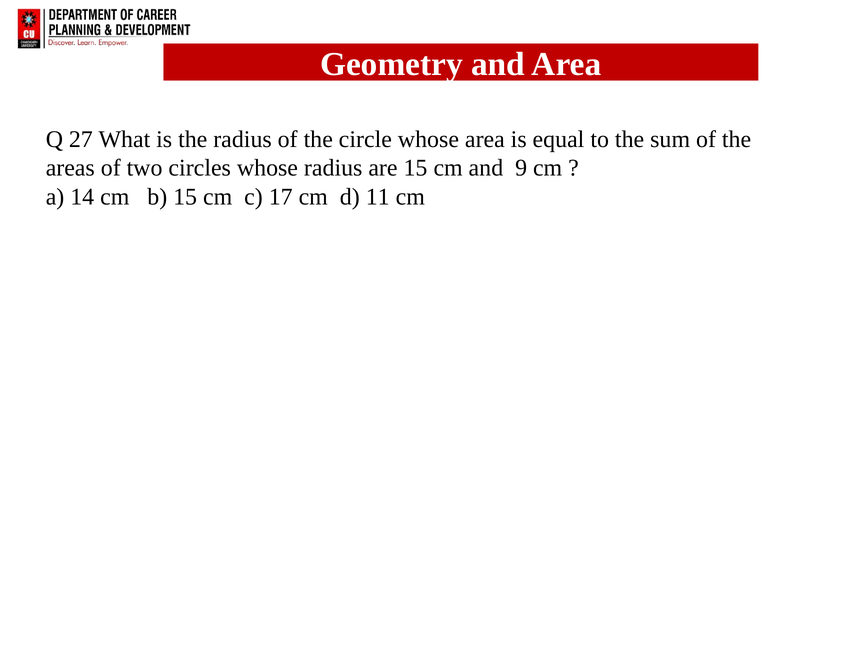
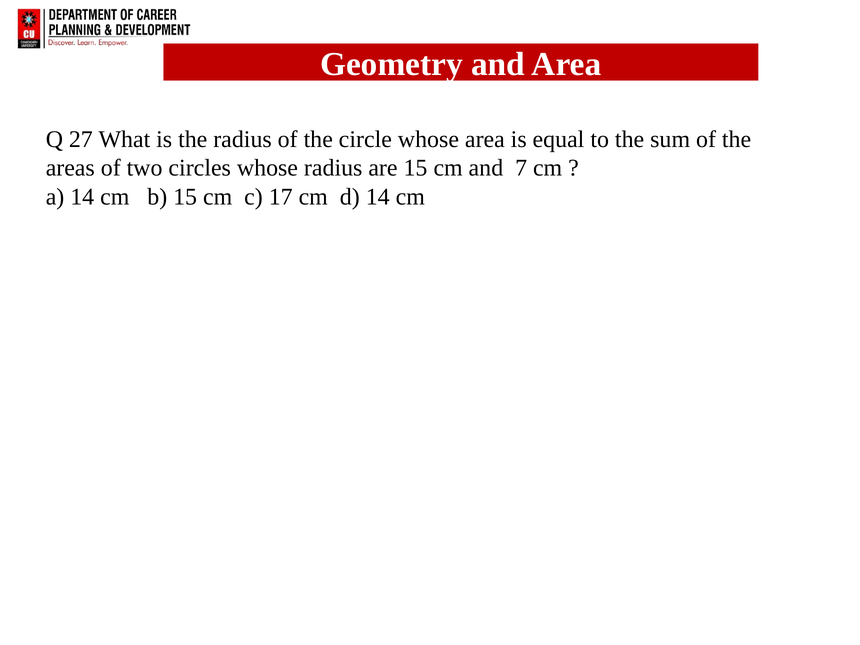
9: 9 -> 7
d 11: 11 -> 14
